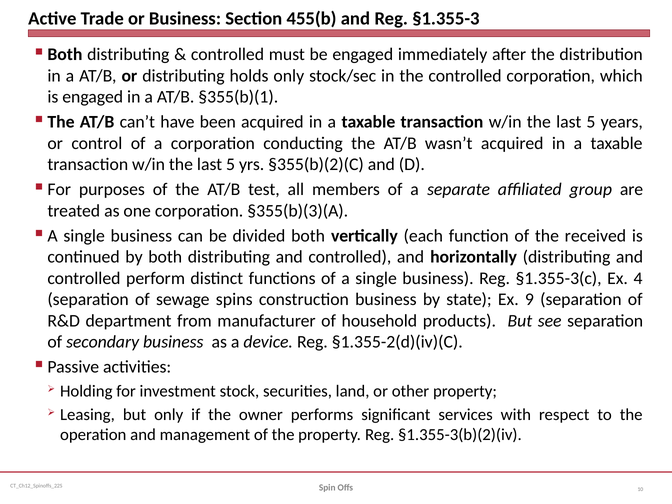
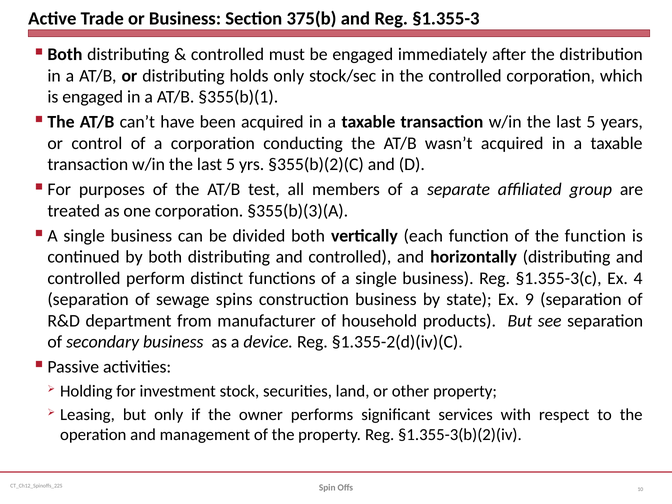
455(b: 455(b -> 375(b
the received: received -> function
